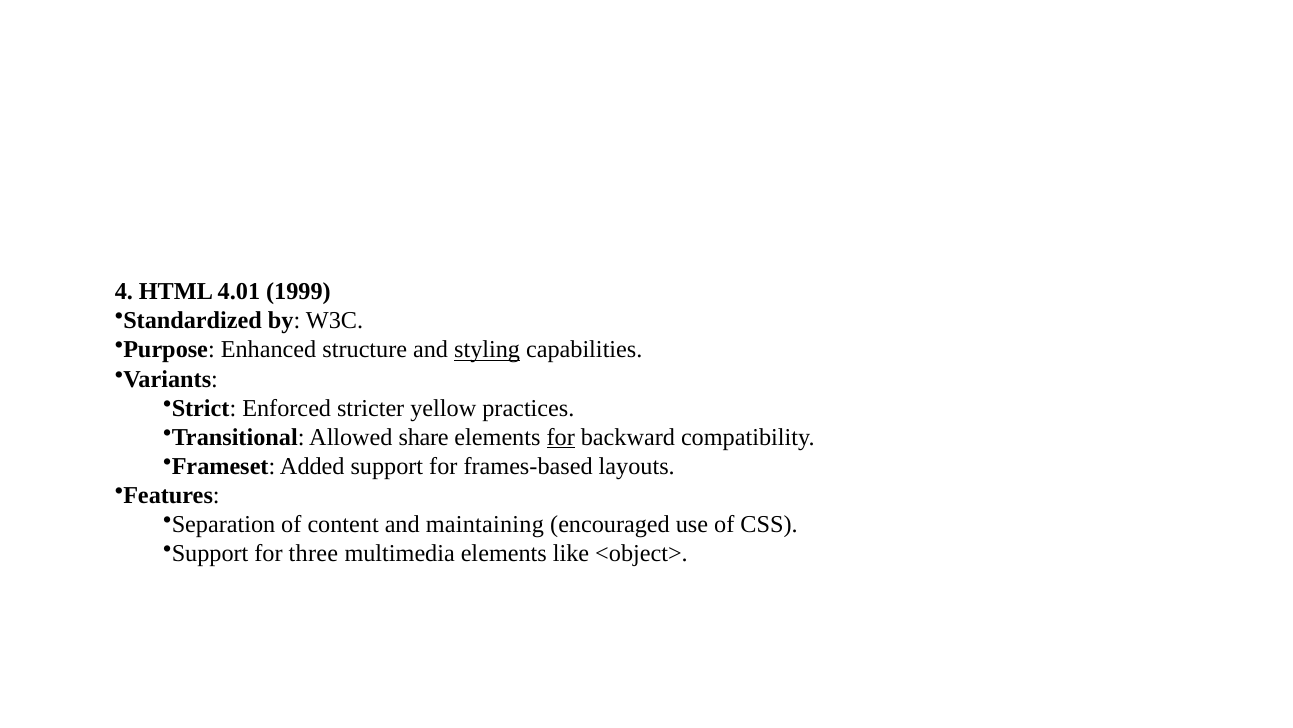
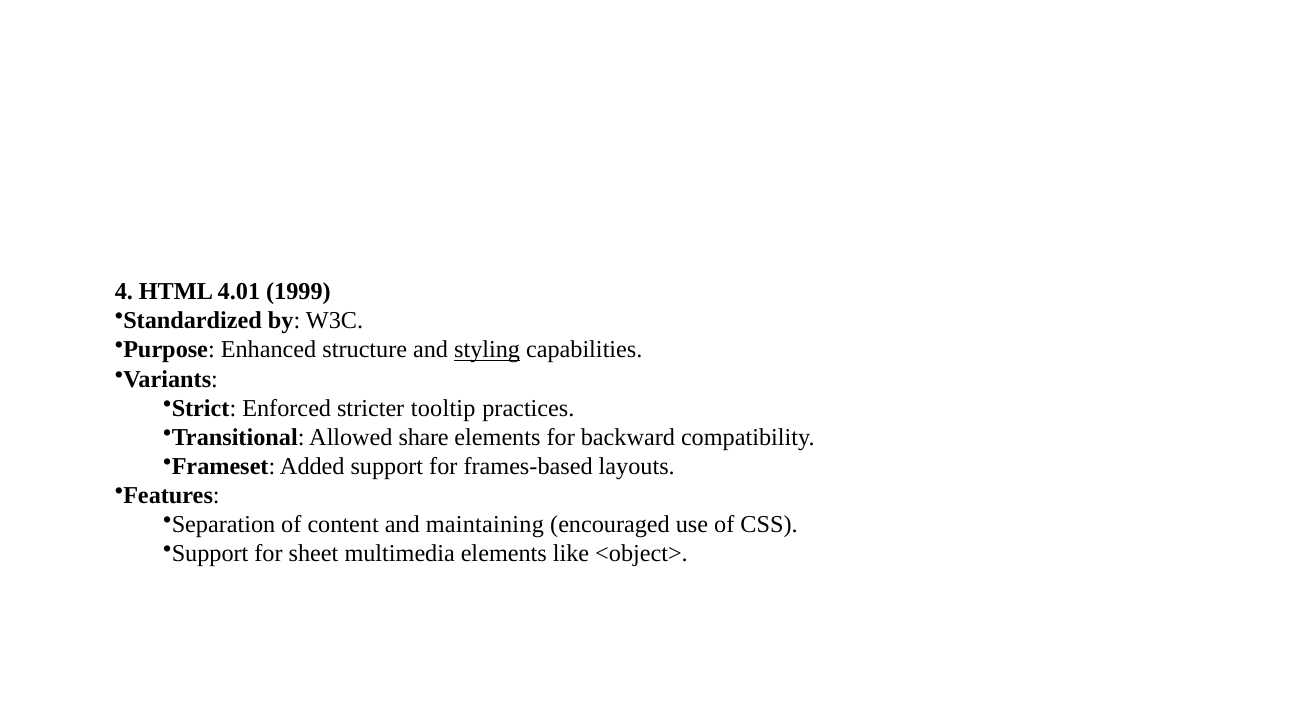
yellow: yellow -> tooltip
for at (561, 437) underline: present -> none
three: three -> sheet
